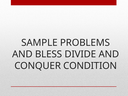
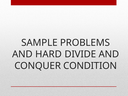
BLESS: BLESS -> HARD
